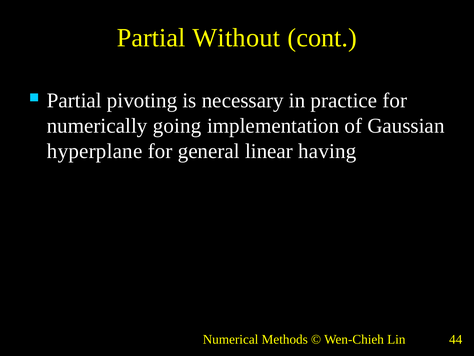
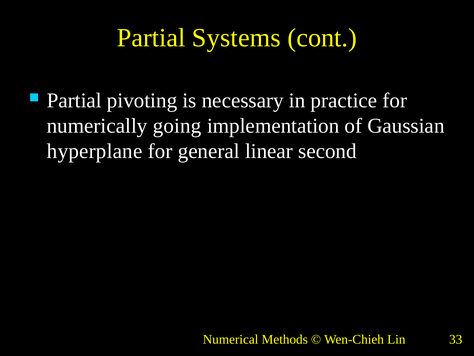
Without: Without -> Systems
having: having -> second
44: 44 -> 33
